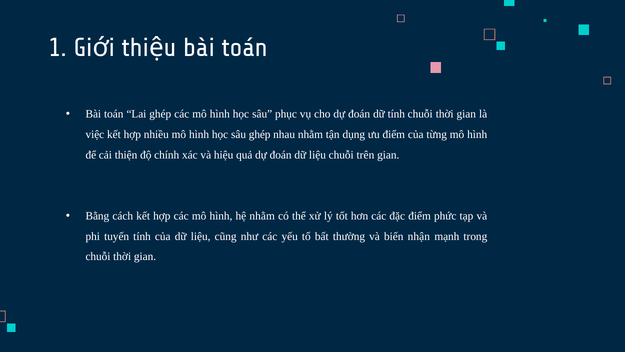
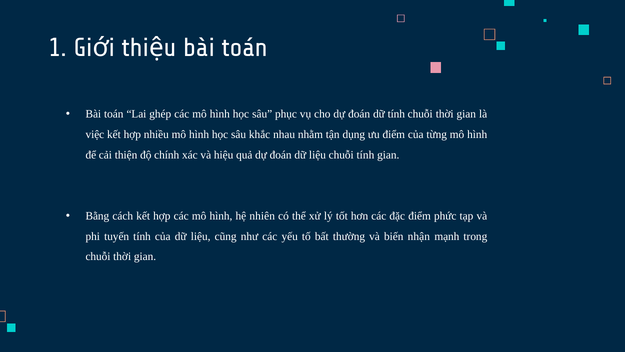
sâu ghép: ghép -> khắc
chuỗi trên: trên -> tính
hệ nhằm: nhằm -> nhiên
